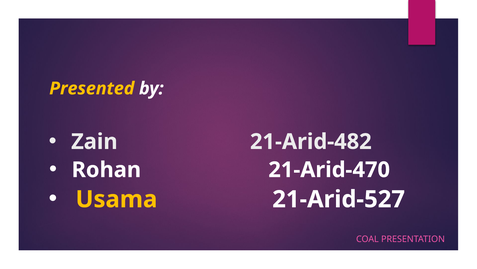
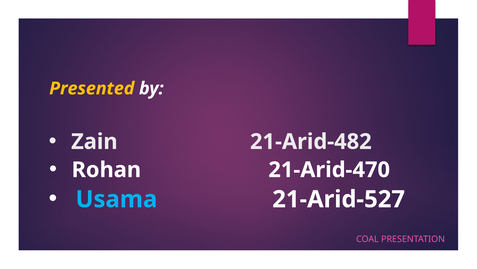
Usama colour: yellow -> light blue
